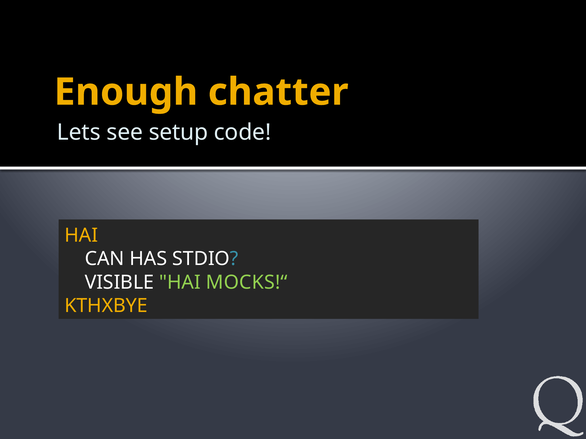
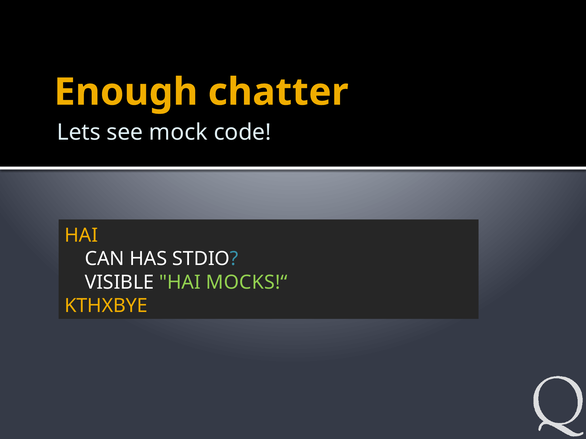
setup: setup -> mock
